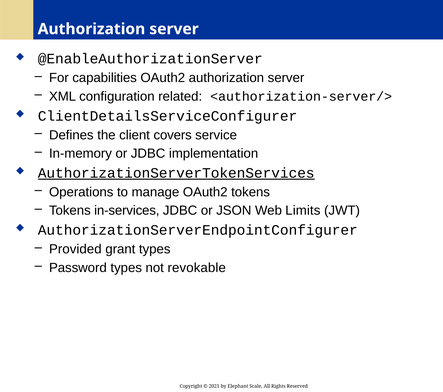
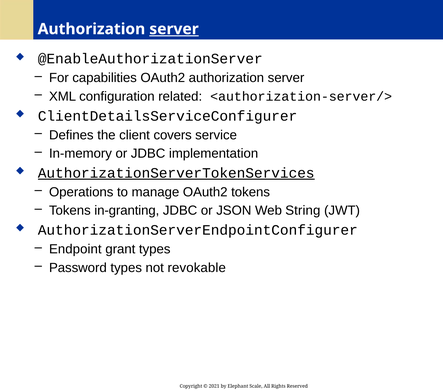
server at (174, 29) underline: none -> present
in-services: in-services -> in-granting
Limits: Limits -> String
Provided: Provided -> Endpoint
